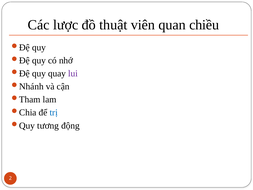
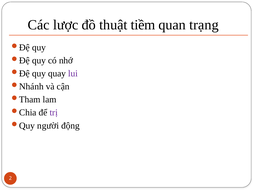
viên: viên -> tiềm
chiều: chiều -> trạng
trị colour: blue -> purple
tương: tương -> người
